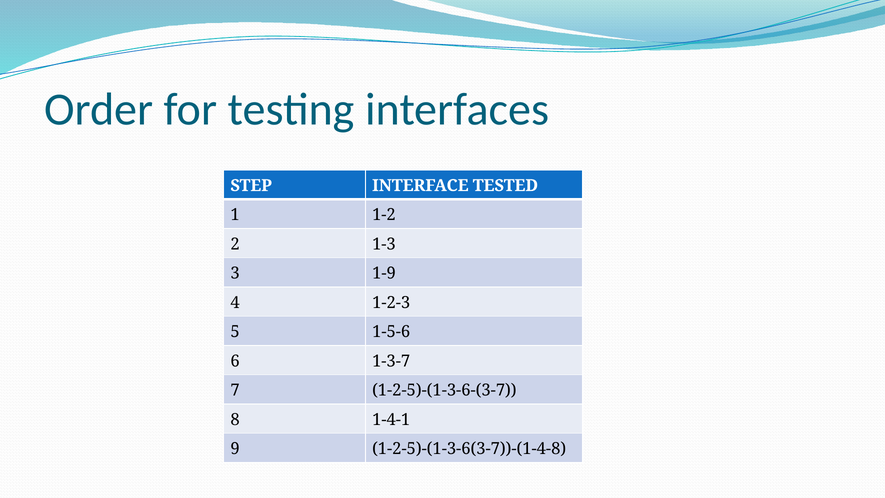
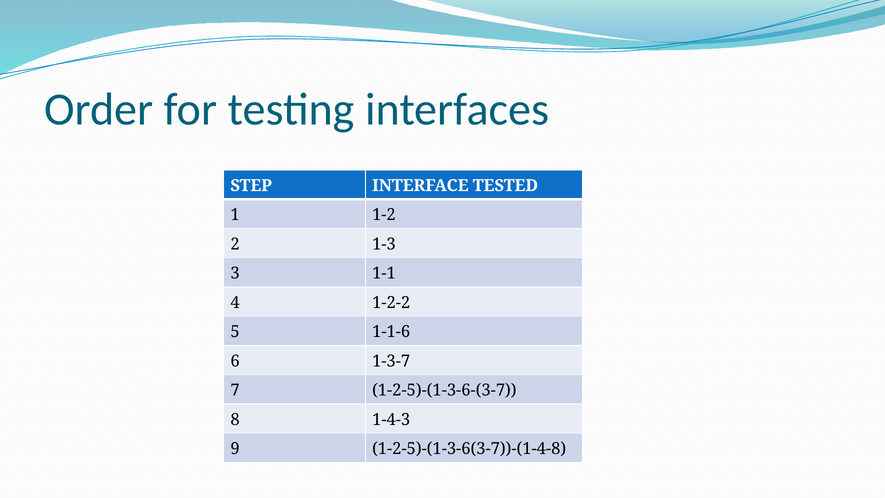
1-9: 1-9 -> 1-1
1-2-3: 1-2-3 -> 1-2-2
1-5-6: 1-5-6 -> 1-1-6
1-4-1: 1-4-1 -> 1-4-3
